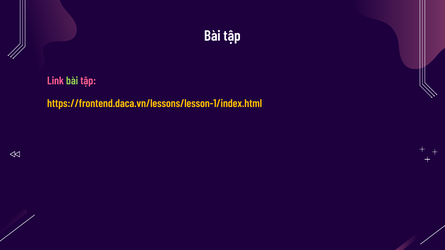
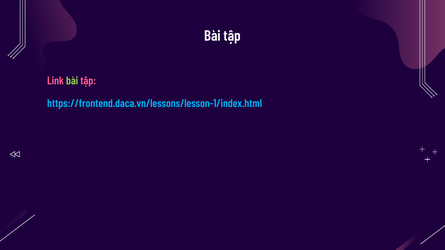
https://frontend.daca.vn/lessons/lesson-1/index.html colour: yellow -> light blue
